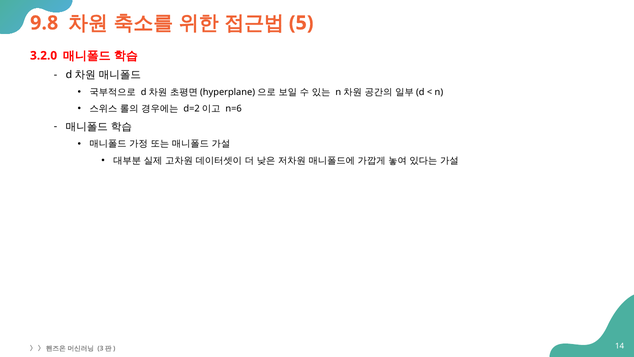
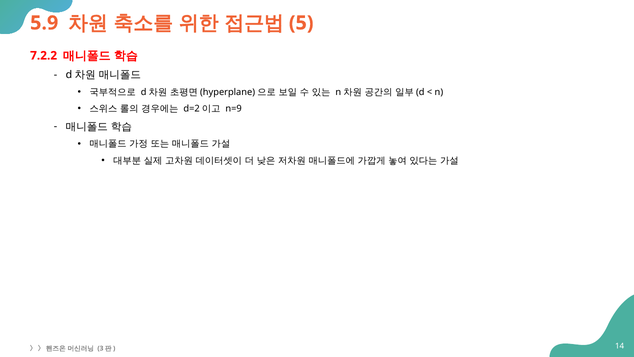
9.8: 9.8 -> 5.9
3.2.0: 3.2.0 -> 7.2.2
n=6: n=6 -> n=9
